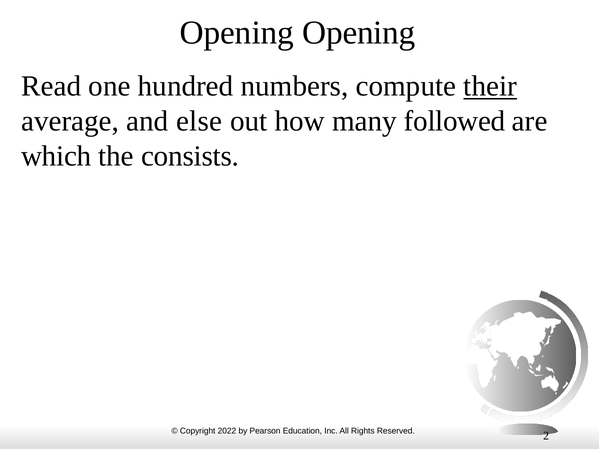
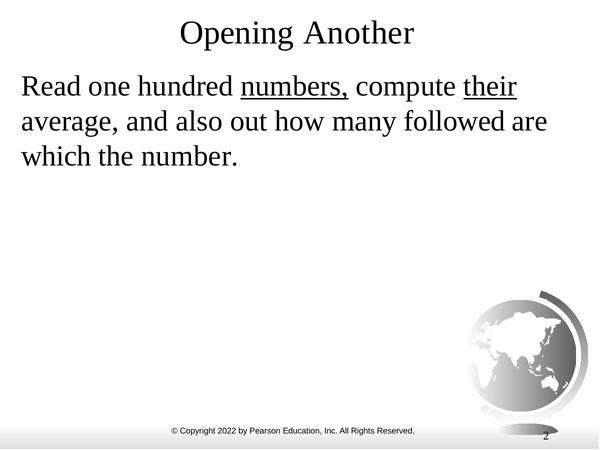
Opening Opening: Opening -> Another
numbers underline: none -> present
else: else -> also
consists: consists -> number
